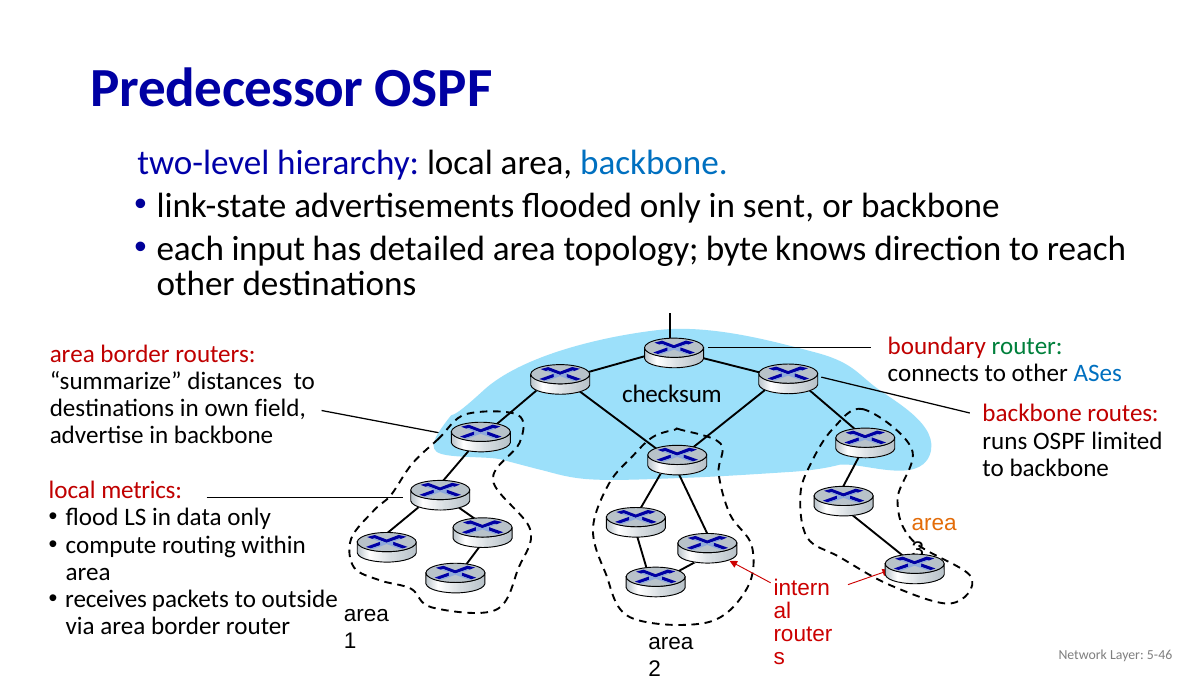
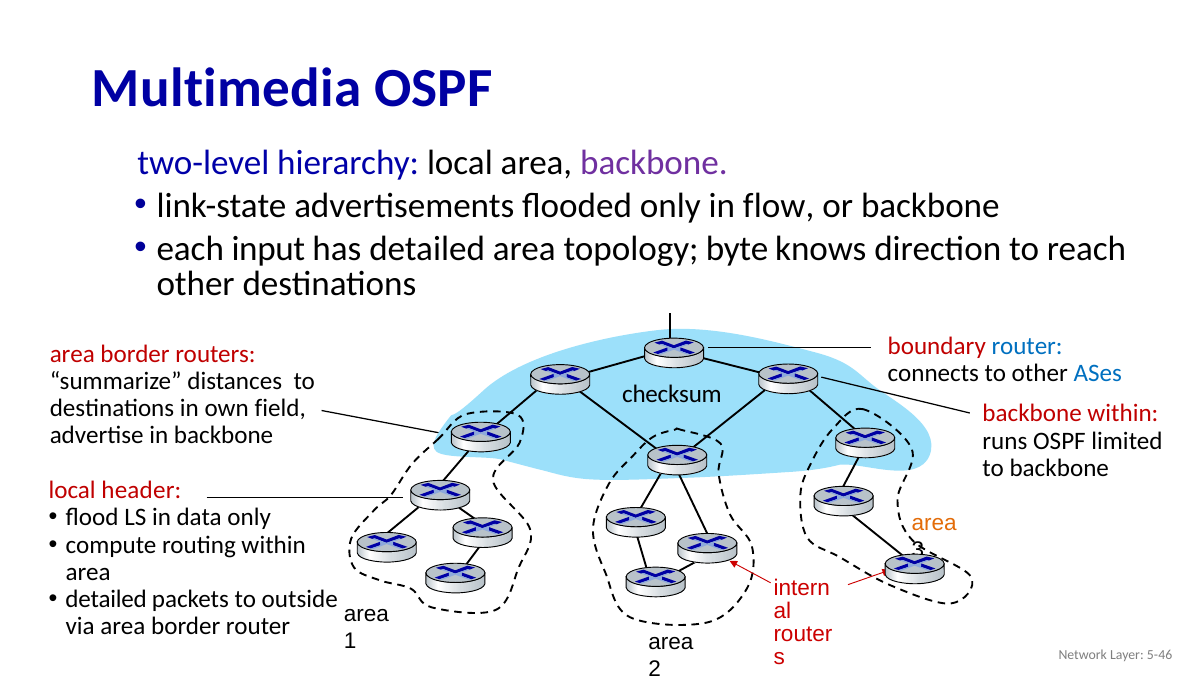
Predecessor: Predecessor -> Multimedia
backbone at (654, 163) colour: blue -> purple
sent: sent -> flow
router at (1027, 346) colour: green -> blue
backbone routes: routes -> within
metrics: metrics -> header
receives at (106, 599): receives -> detailed
